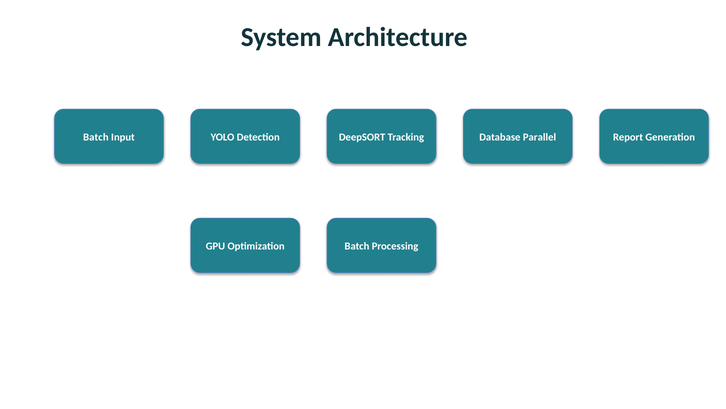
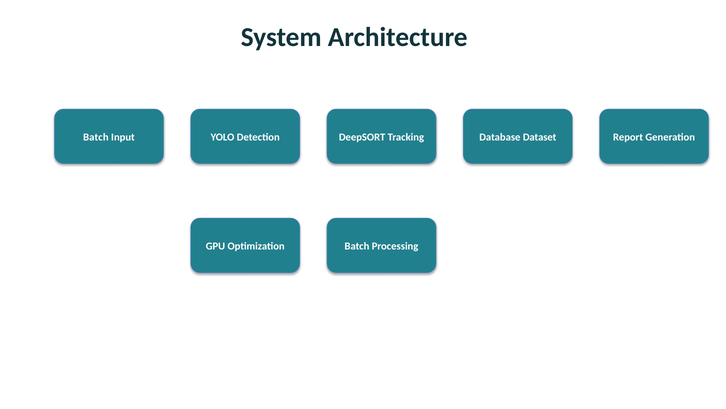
Parallel: Parallel -> Dataset
